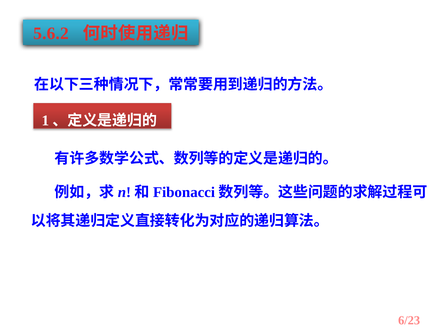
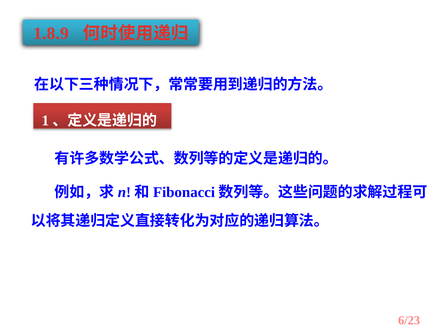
5.6.2: 5.6.2 -> 1.8.9
